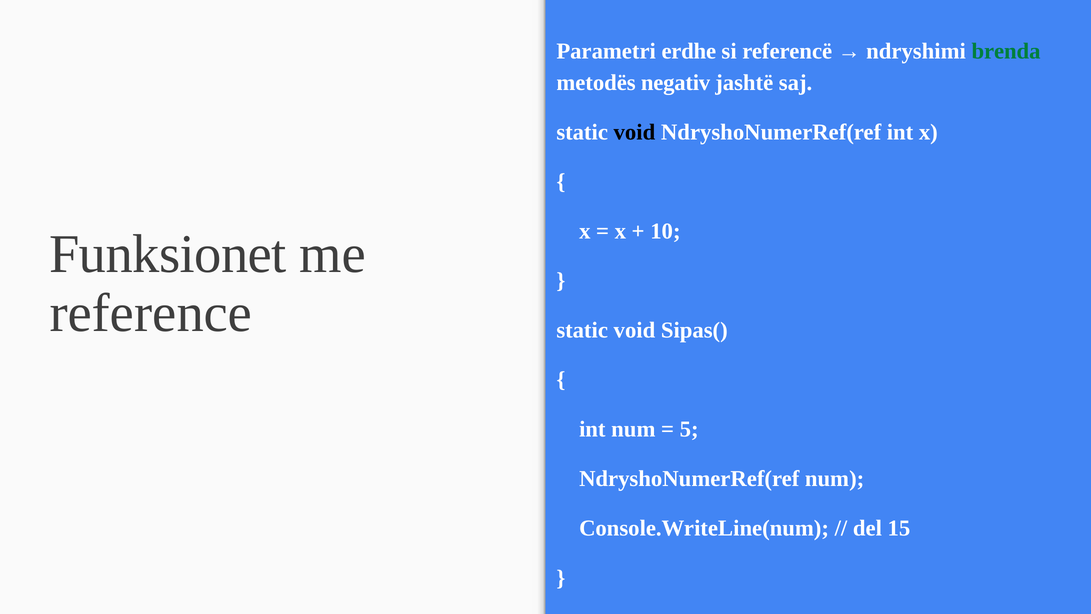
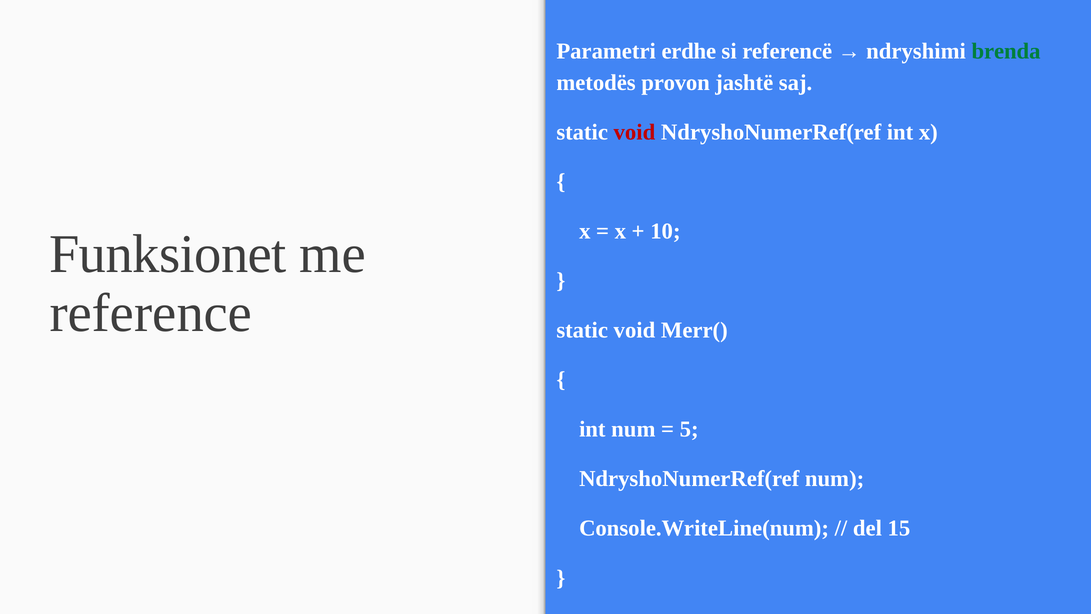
negativ: negativ -> provon
void at (634, 132) colour: black -> red
Sipas(: Sipas( -> Merr(
